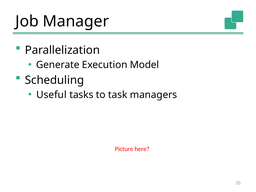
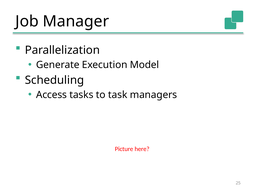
Useful: Useful -> Access
